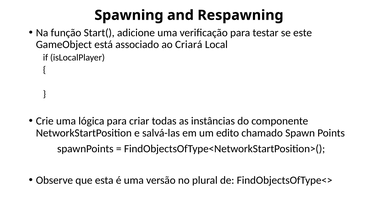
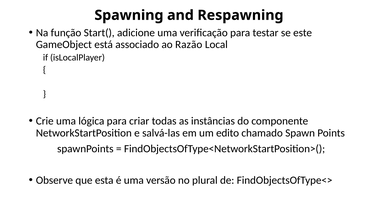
Criará: Criará -> Razão
